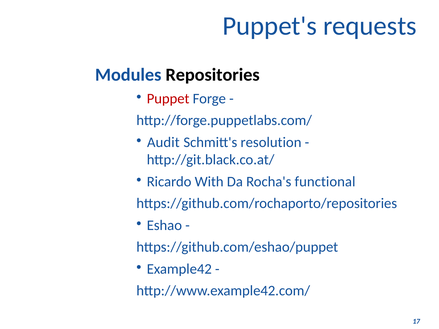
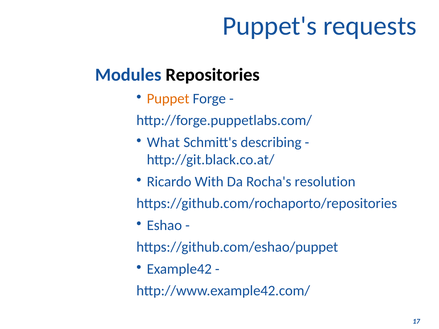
Puppet colour: red -> orange
Audit: Audit -> What
resolution: resolution -> describing
functional: functional -> resolution
